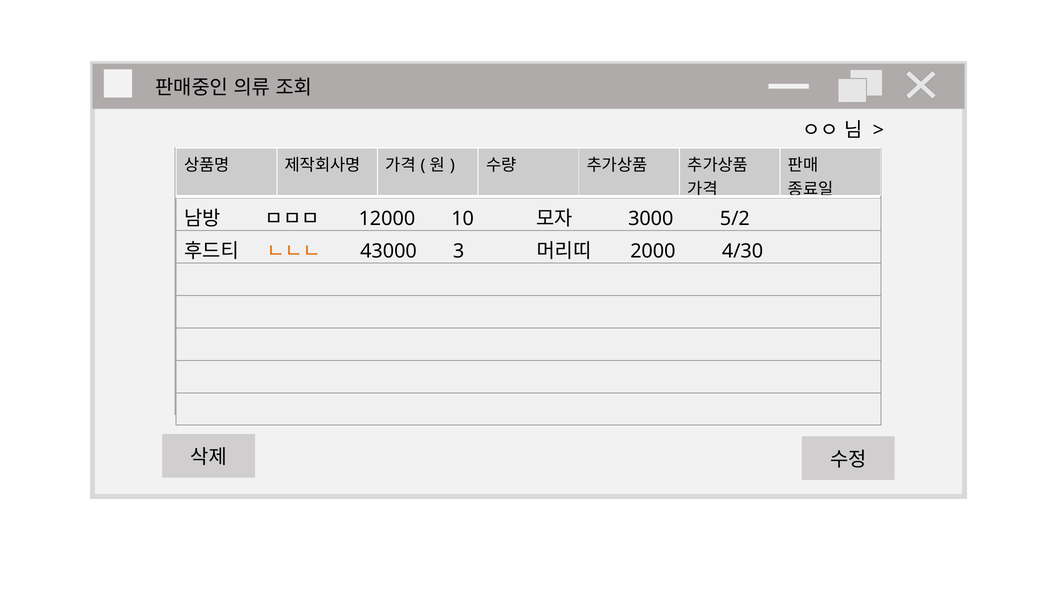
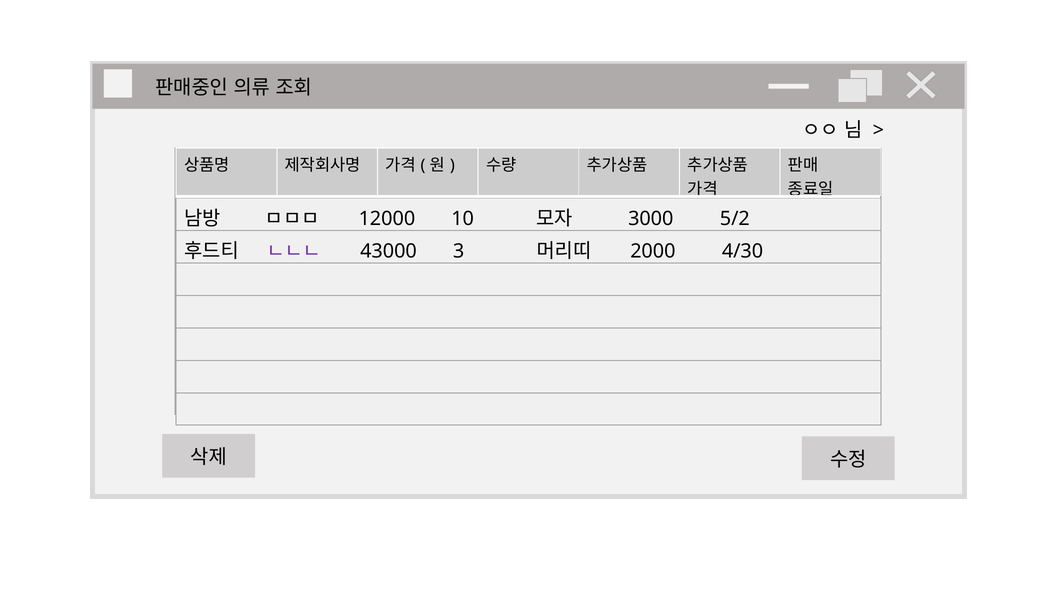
ㄴㄴㄴ colour: orange -> purple
